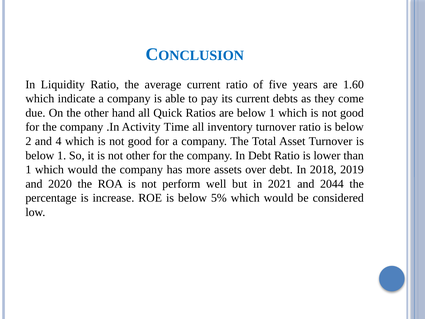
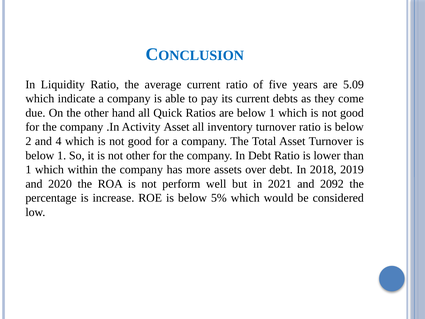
1.60: 1.60 -> 5.09
Activity Time: Time -> Asset
1 which would: would -> within
2044: 2044 -> 2092
